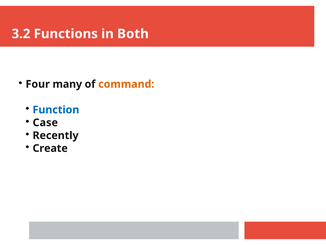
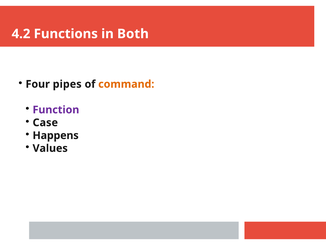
3.2: 3.2 -> 4.2
many: many -> pipes
Function colour: blue -> purple
Recently: Recently -> Happens
Create: Create -> Values
